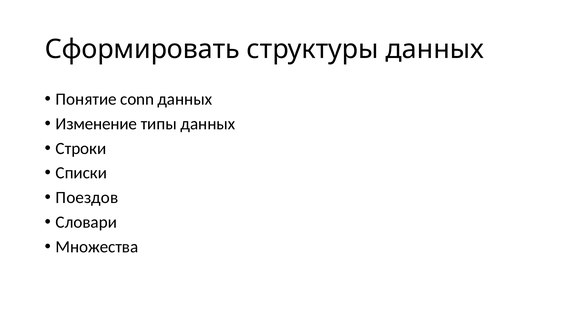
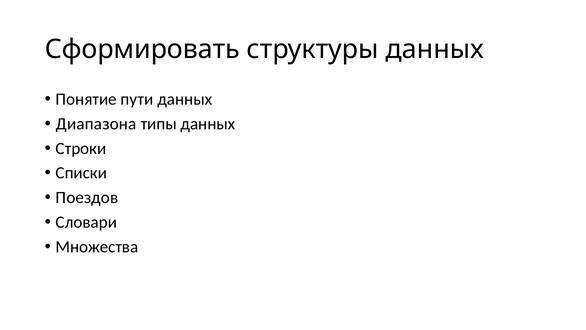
conn: conn -> пути
Изменение: Изменение -> Диапазона
